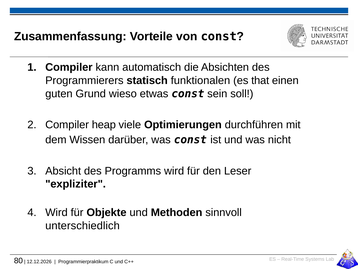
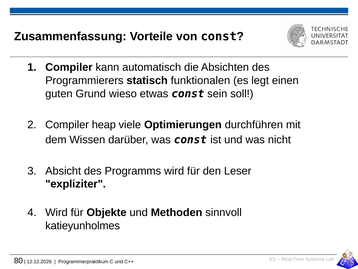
that: that -> legt
unterschiedlich: unterschiedlich -> katieyunholmes
